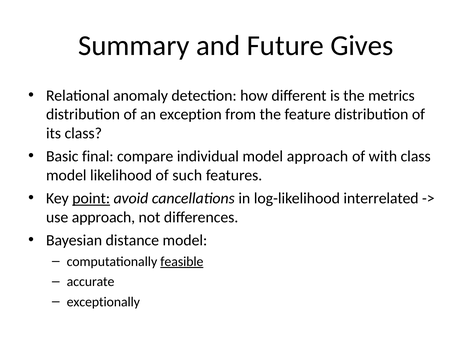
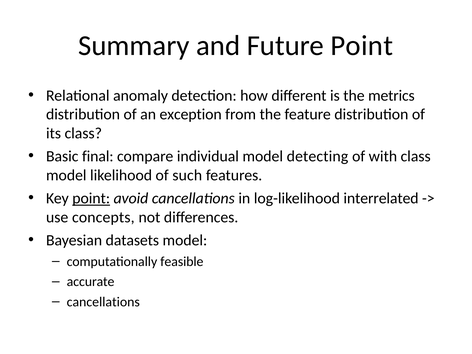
Future Gives: Gives -> Point
model approach: approach -> detecting
use approach: approach -> concepts
distance: distance -> datasets
feasible underline: present -> none
exceptionally at (103, 302): exceptionally -> cancellations
